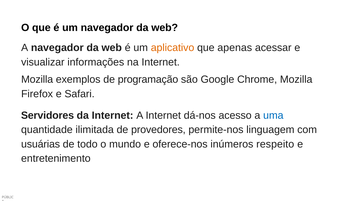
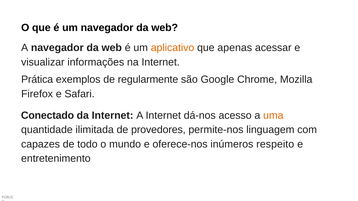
Mozilla at (37, 80): Mozilla -> Prática
programação: programação -> regularmente
Servidores: Servidores -> Conectado
uma colour: blue -> orange
usuárias: usuárias -> capazes
